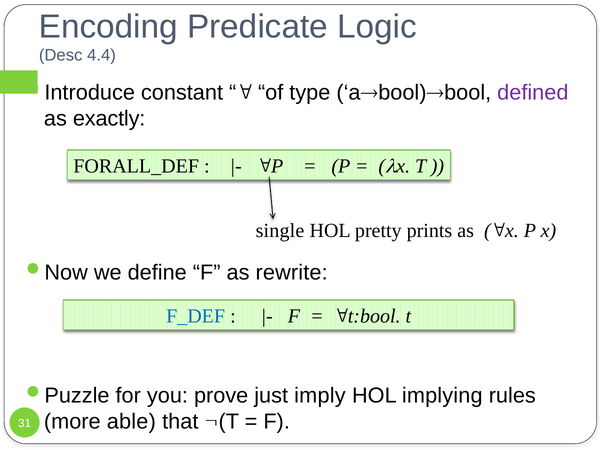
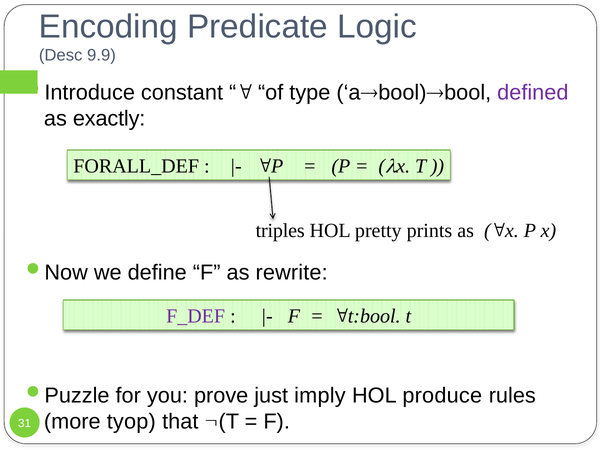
4.4: 4.4 -> 9.9
single: single -> triples
F_DEF colour: blue -> purple
implying: implying -> produce
able: able -> tyop
